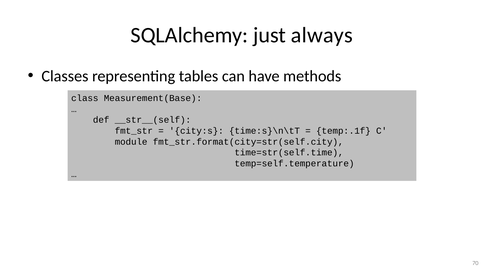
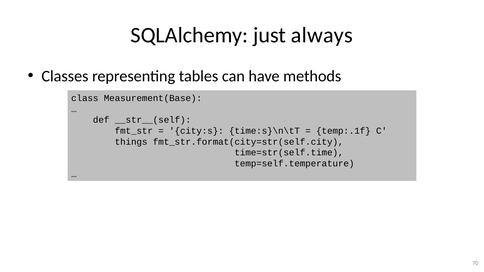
module: module -> things
